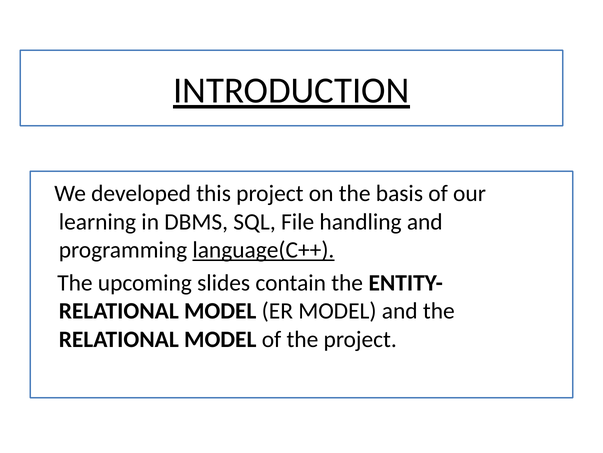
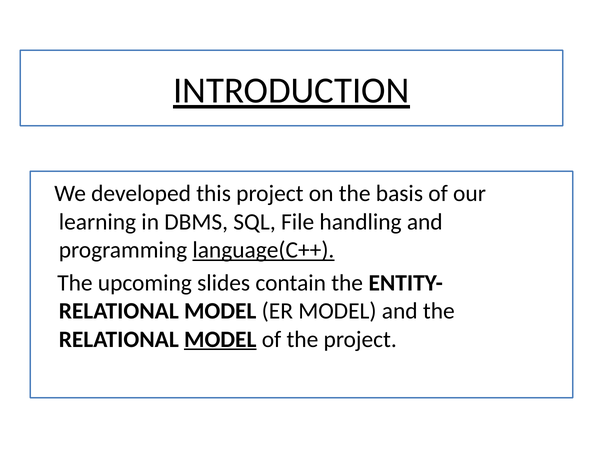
MODEL at (220, 339) underline: none -> present
